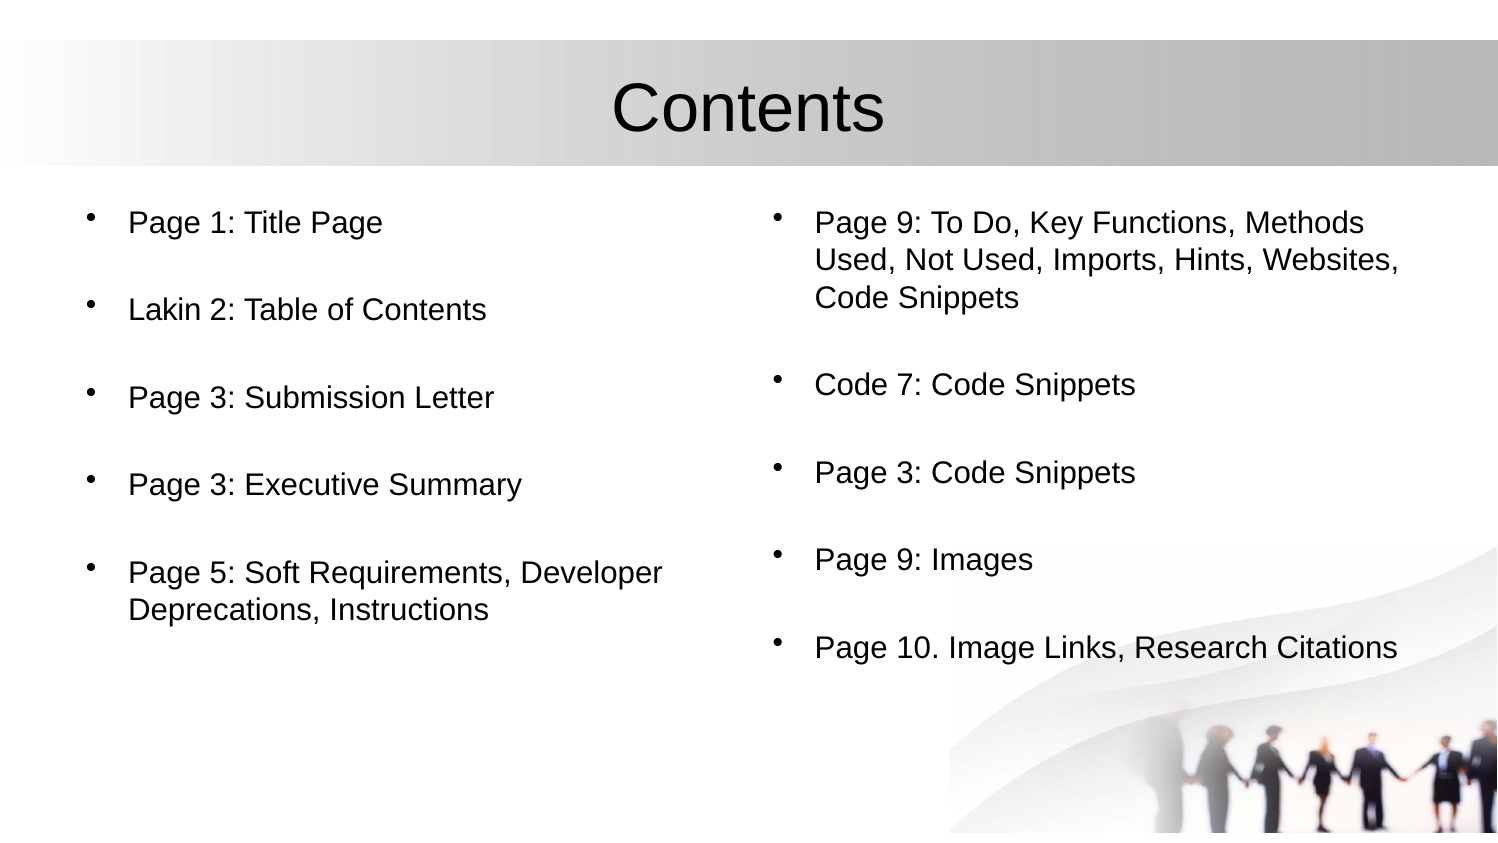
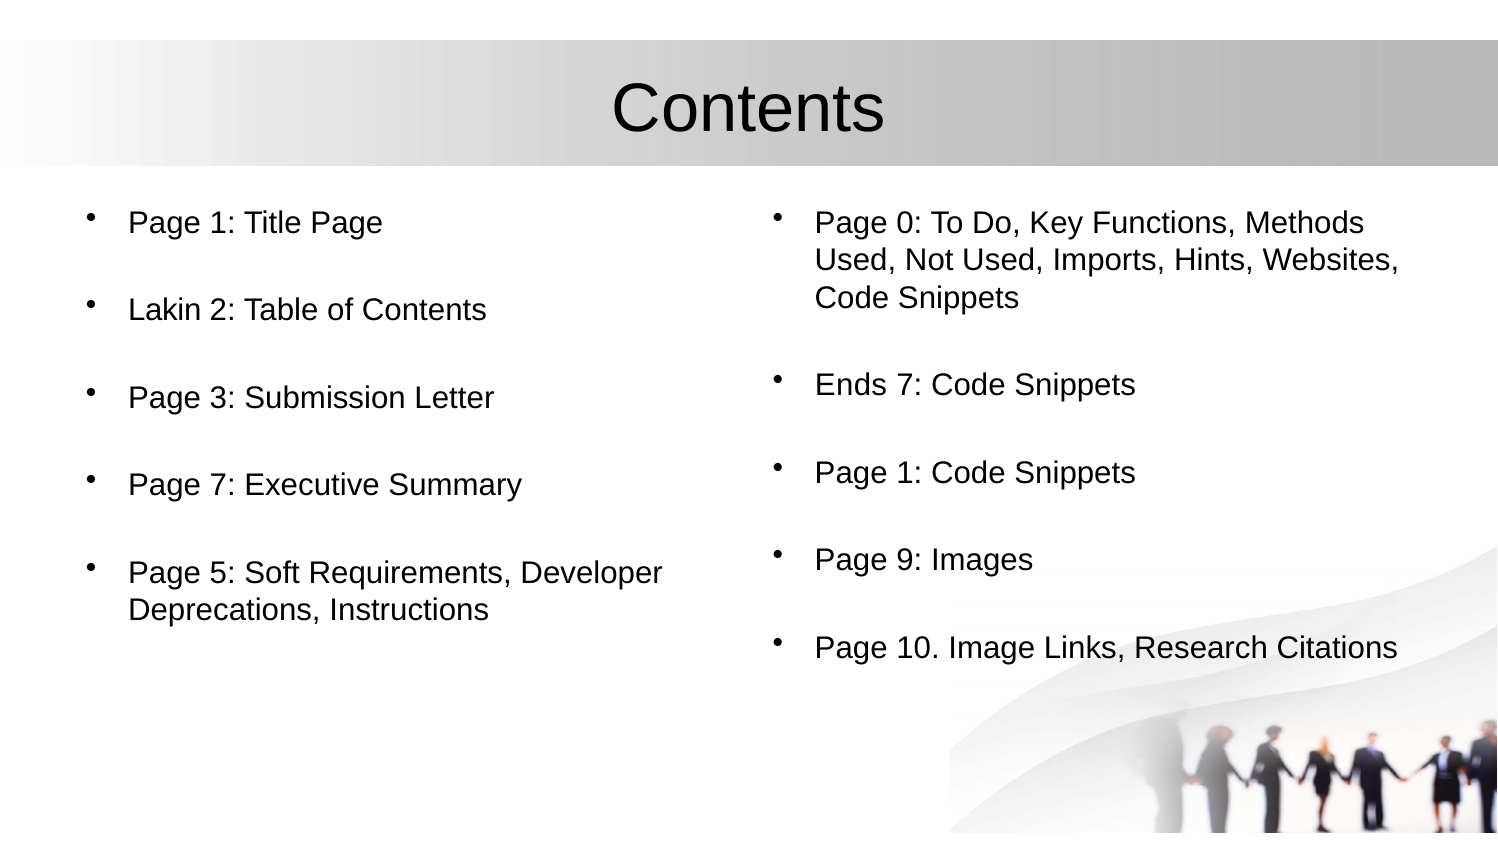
9 at (909, 223): 9 -> 0
Code at (851, 385): Code -> Ends
3 at (909, 473): 3 -> 1
3 at (223, 485): 3 -> 7
